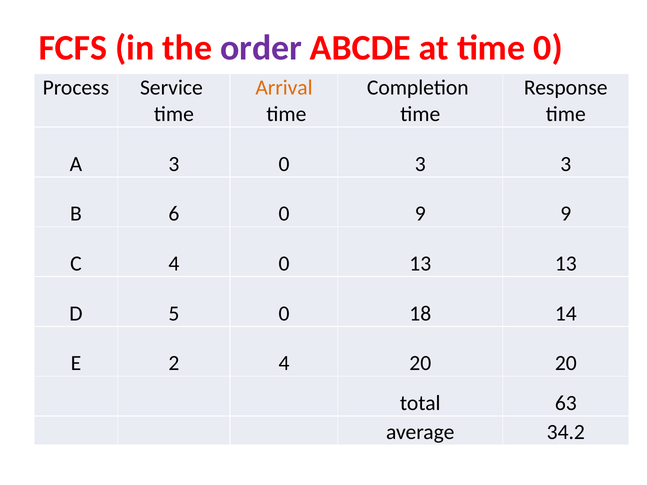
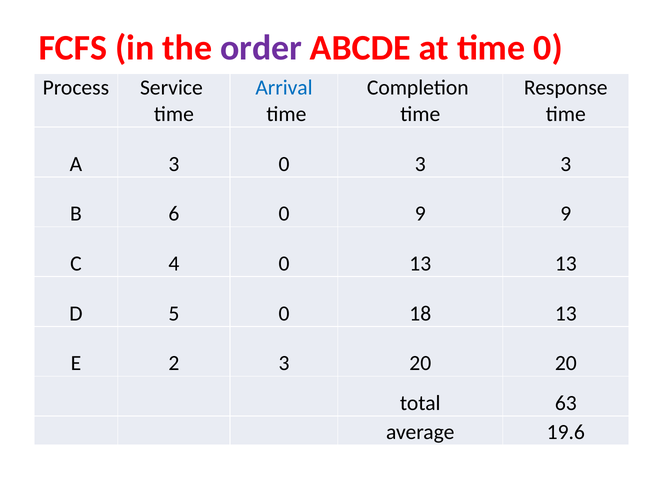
Arrival colour: orange -> blue
18 14: 14 -> 13
2 4: 4 -> 3
34.2: 34.2 -> 19.6
